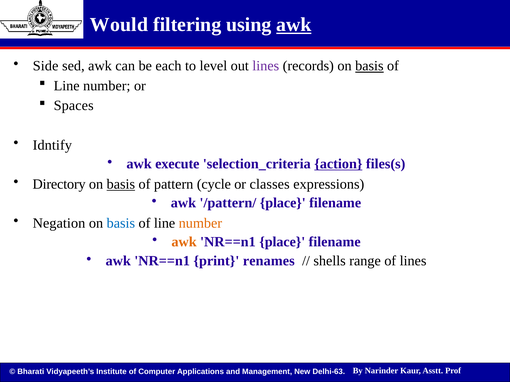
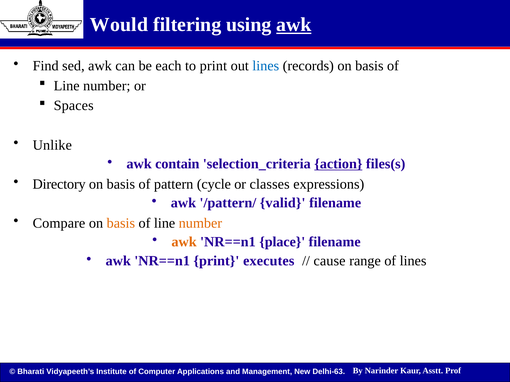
Side: Side -> Find
to level: level -> print
lines at (266, 66) colour: purple -> blue
basis at (369, 66) underline: present -> none
Idntify: Idntify -> Unlike
execute: execute -> contain
basis at (121, 184) underline: present -> none
/pattern/ place: place -> valid
Negation: Negation -> Compare
basis at (121, 223) colour: blue -> orange
renames: renames -> executes
shells: shells -> cause
